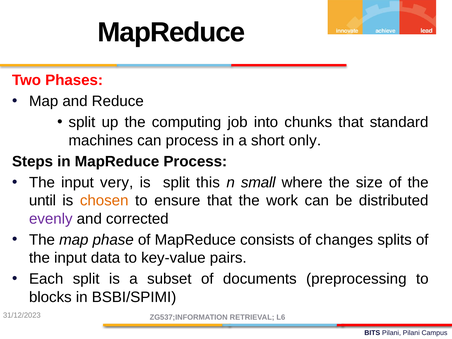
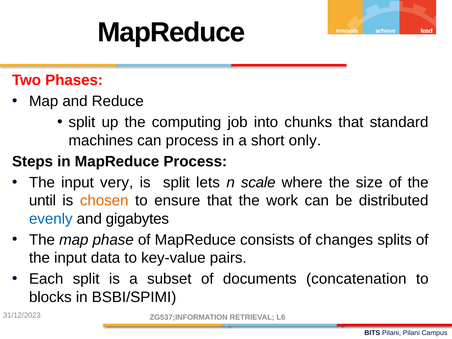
this: this -> lets
small: small -> scale
evenly colour: purple -> blue
corrected: corrected -> gigabytes
preprocessing: preprocessing -> concatenation
